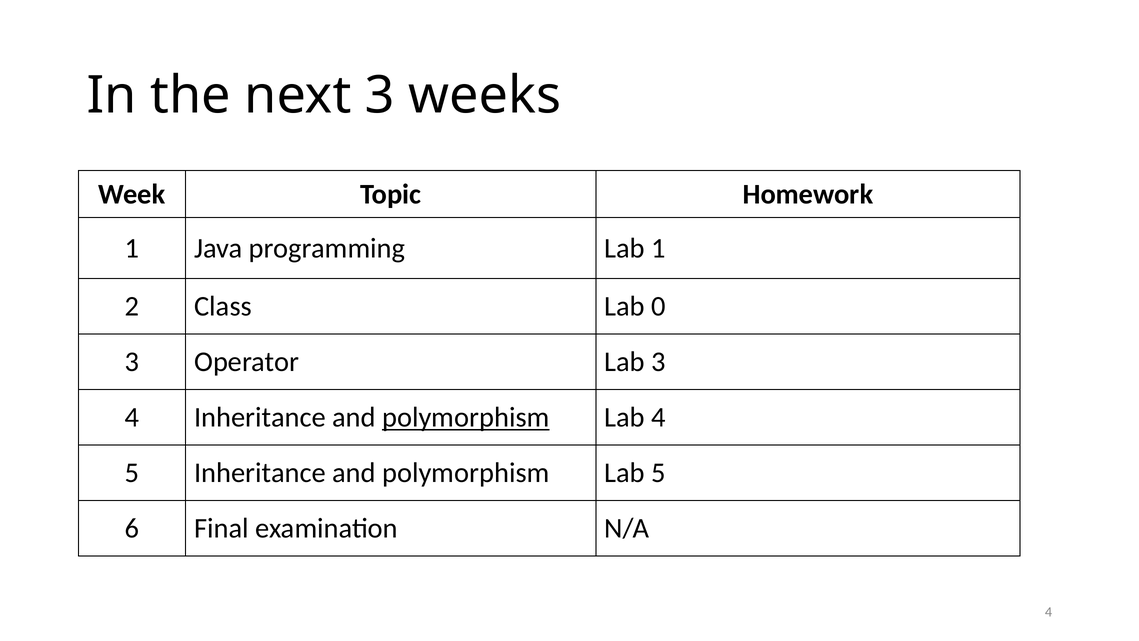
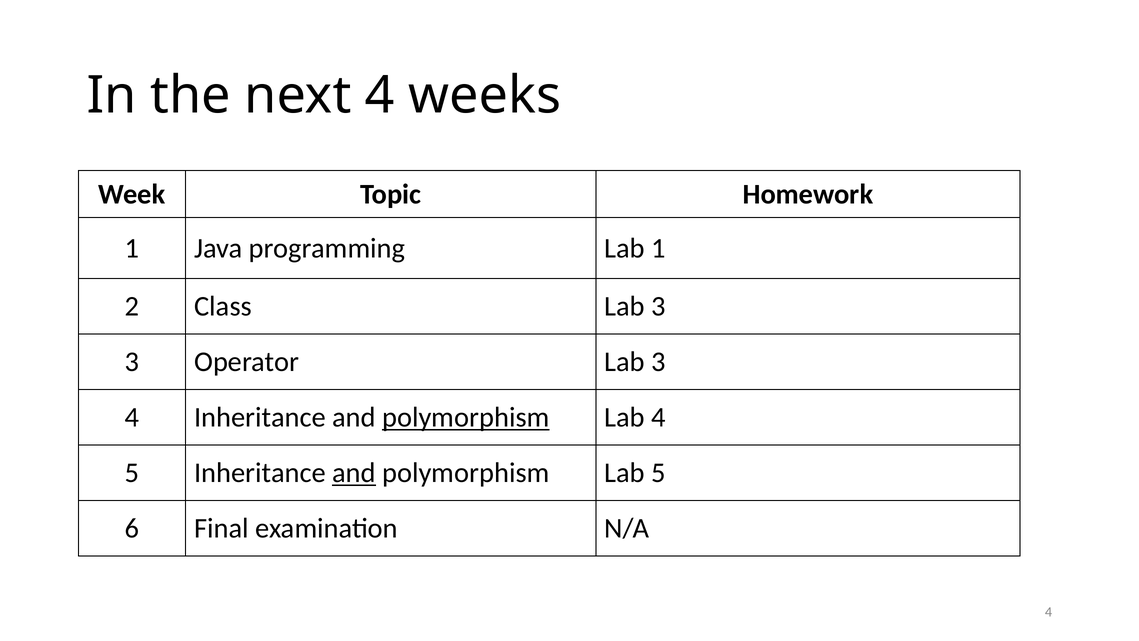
next 3: 3 -> 4
Class Lab 0: 0 -> 3
and at (354, 473) underline: none -> present
